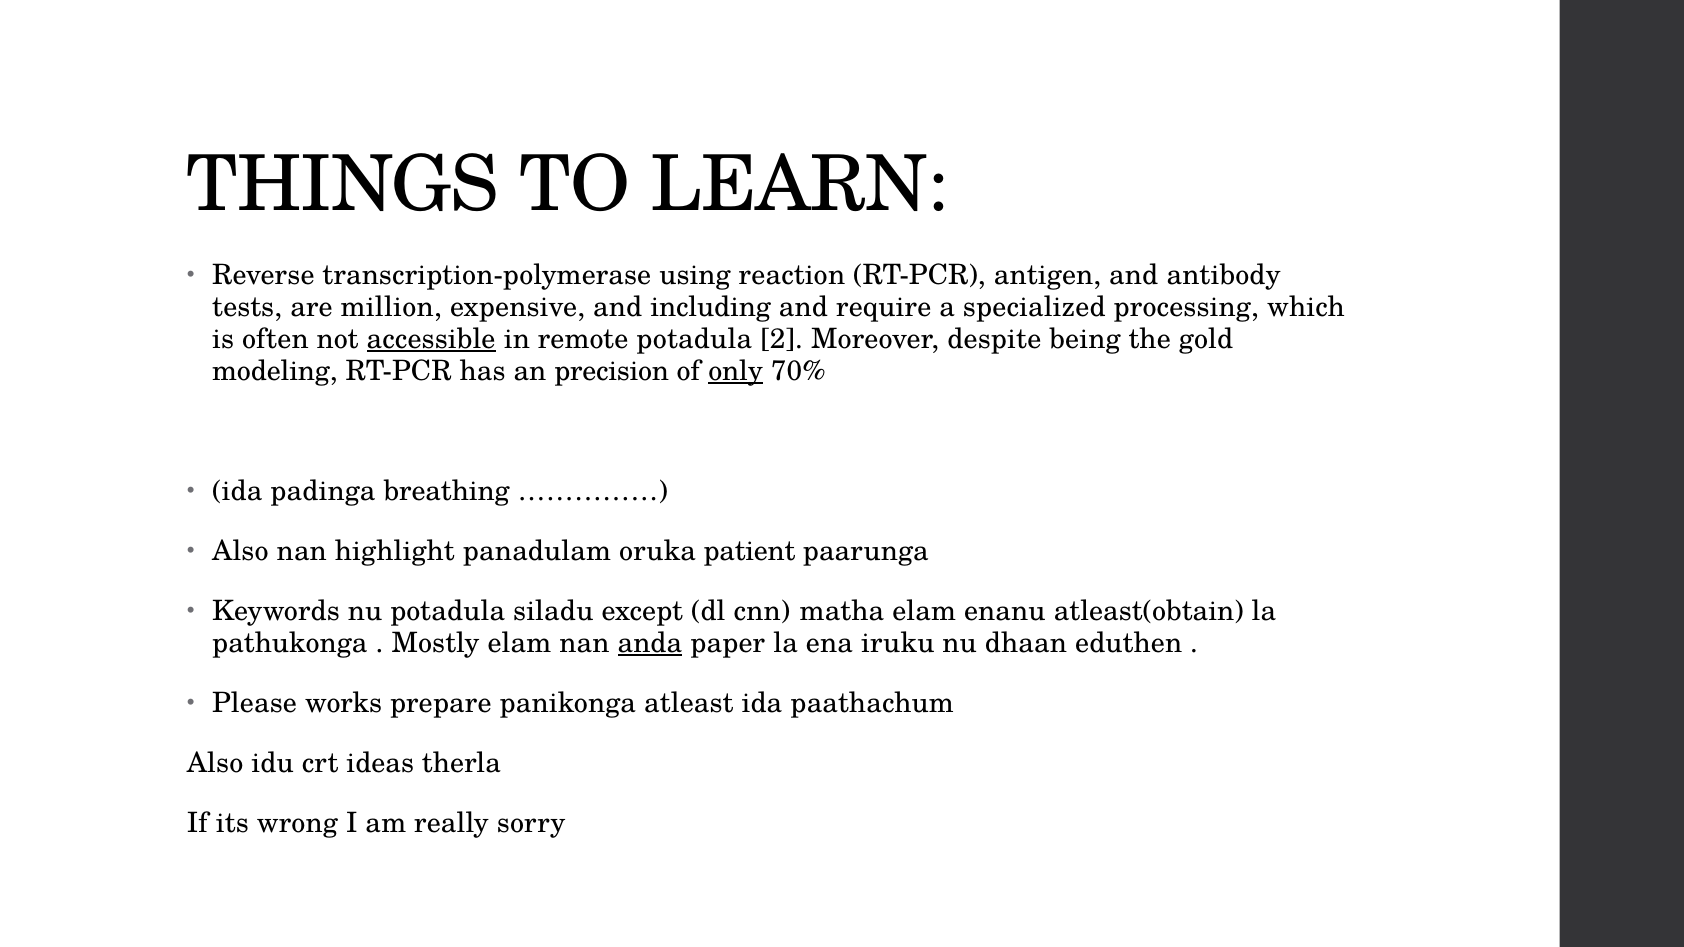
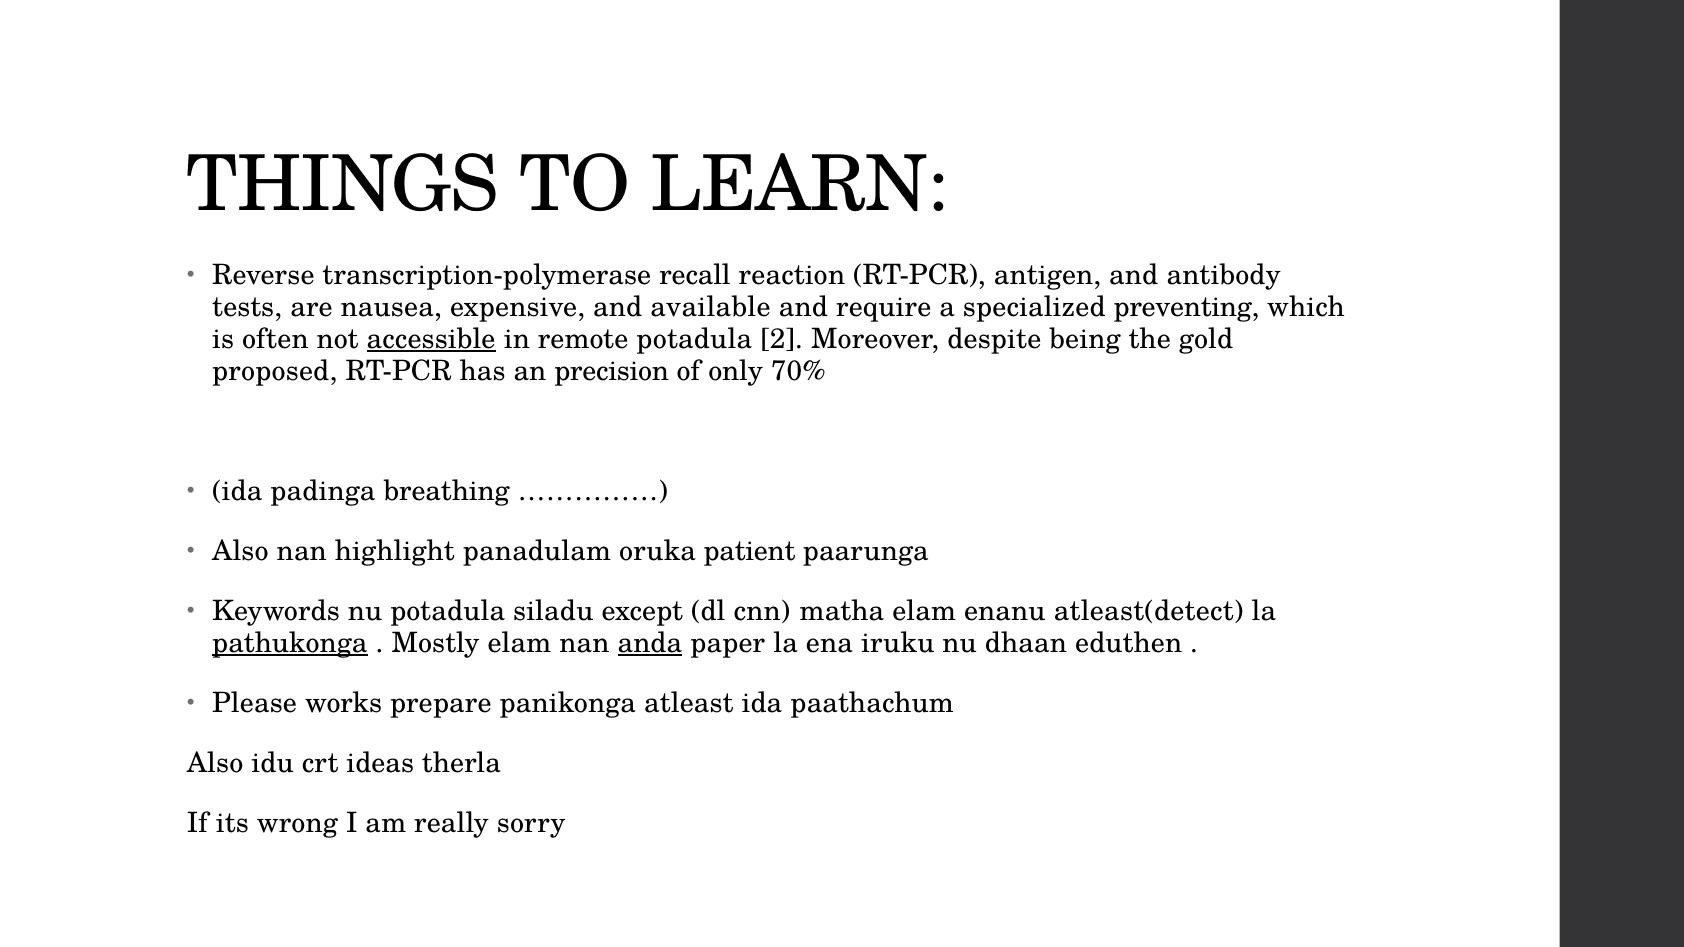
using: using -> recall
million: million -> nausea
including: including -> available
processing: processing -> preventing
modeling: modeling -> proposed
only underline: present -> none
atleast(obtain: atleast(obtain -> atleast(detect
pathukonga underline: none -> present
